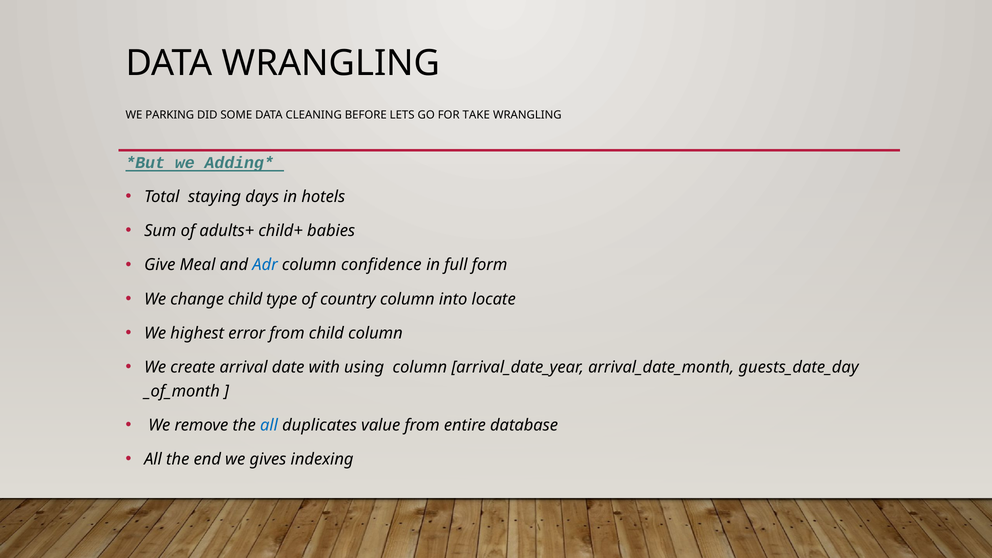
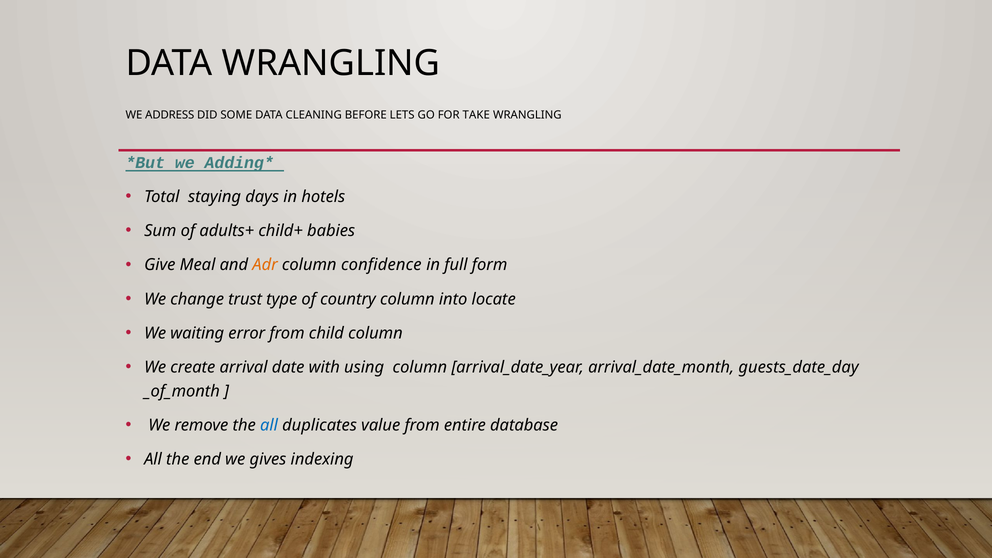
PARKING: PARKING -> ADDRESS
Adr colour: blue -> orange
change child: child -> trust
highest: highest -> waiting
